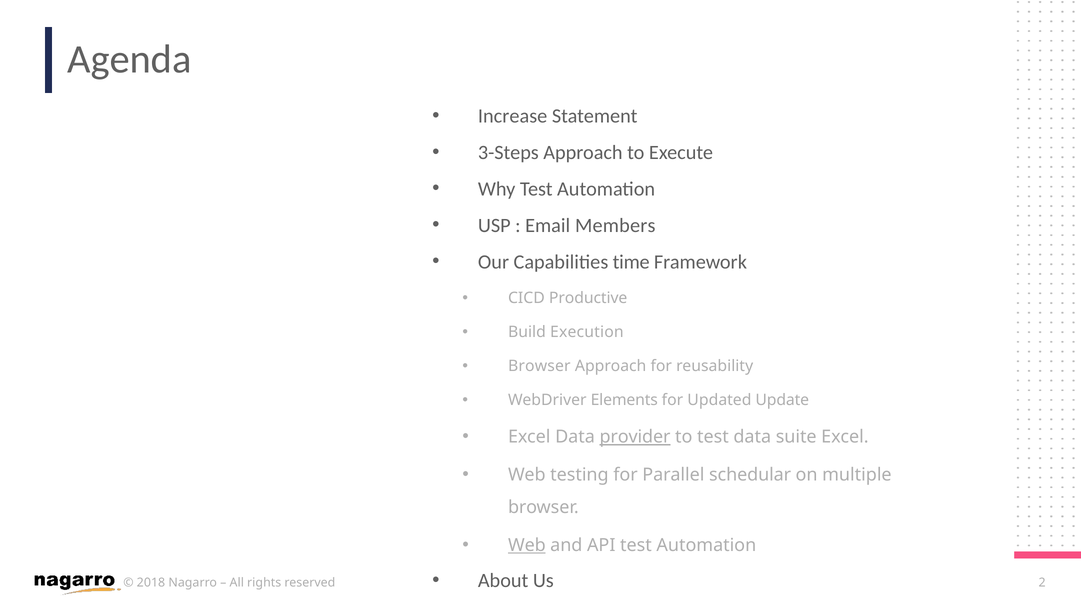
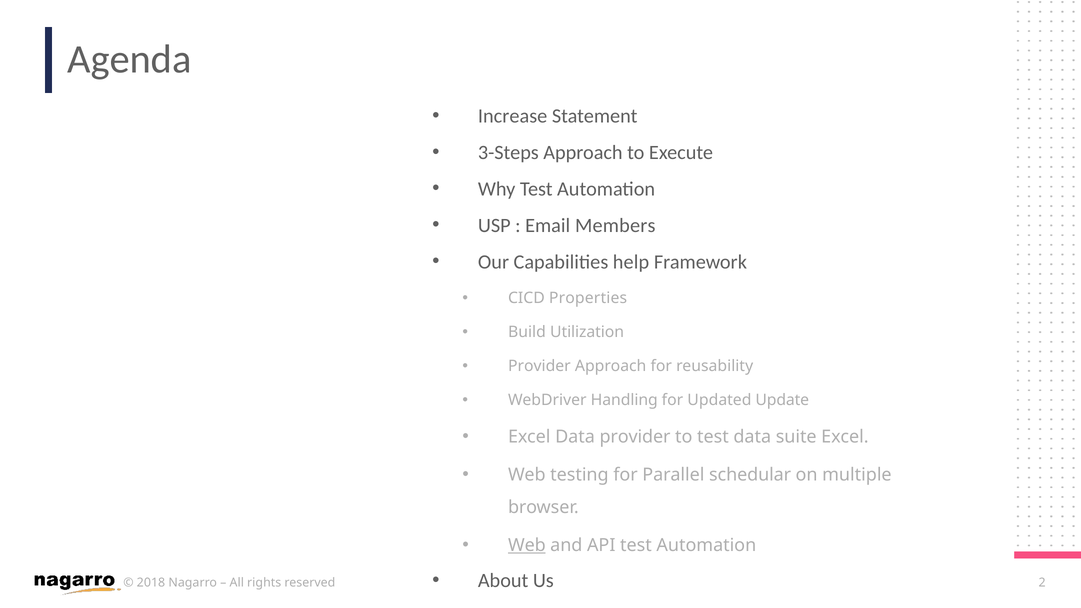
time: time -> help
Productive: Productive -> Properties
Execution: Execution -> Utilization
Browser at (539, 366): Browser -> Provider
Elements: Elements -> Handling
provider at (635, 437) underline: present -> none
